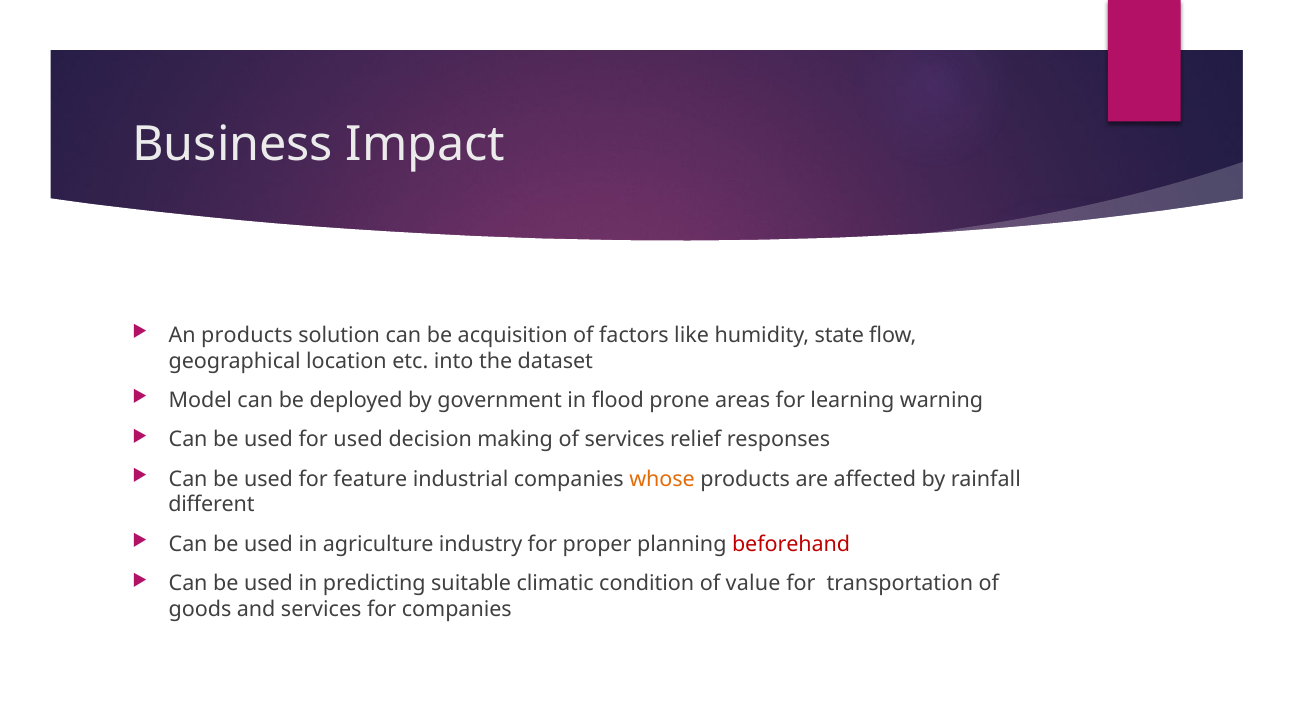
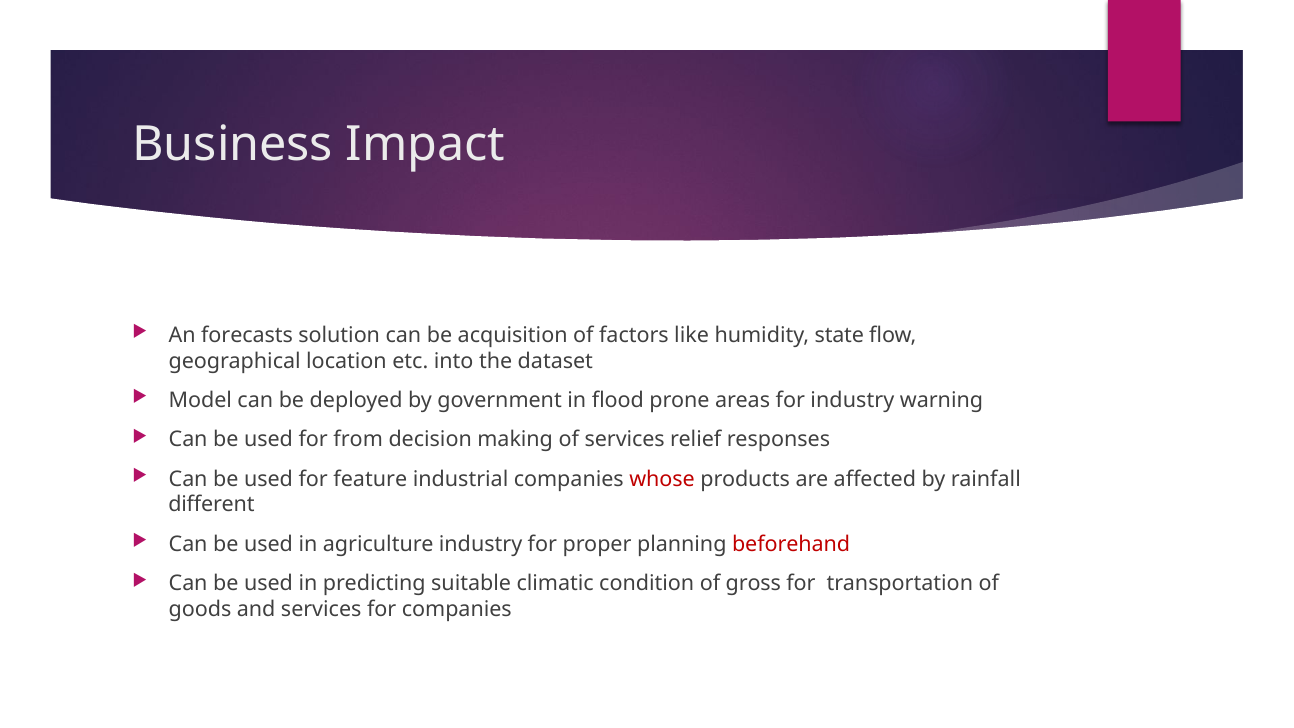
An products: products -> forecasts
for learning: learning -> industry
for used: used -> from
whose colour: orange -> red
value: value -> gross
